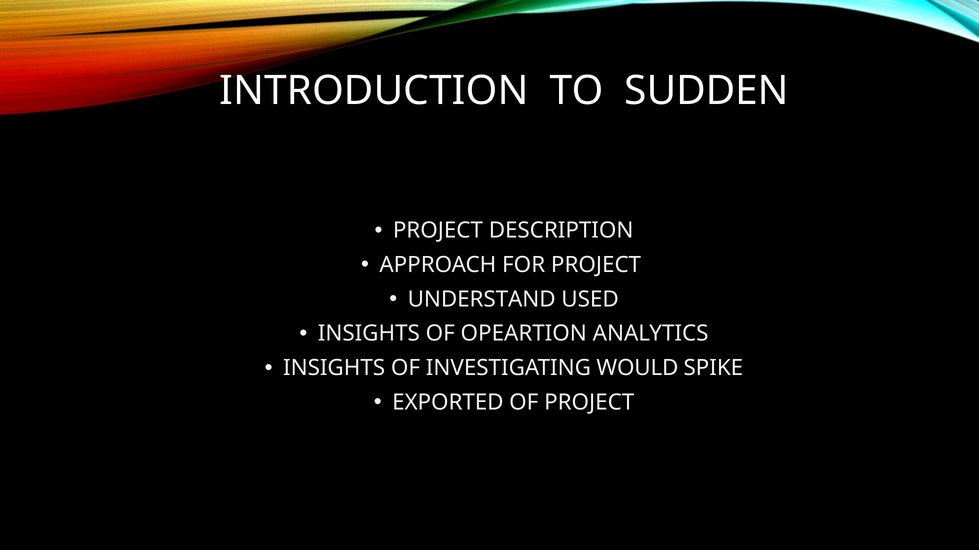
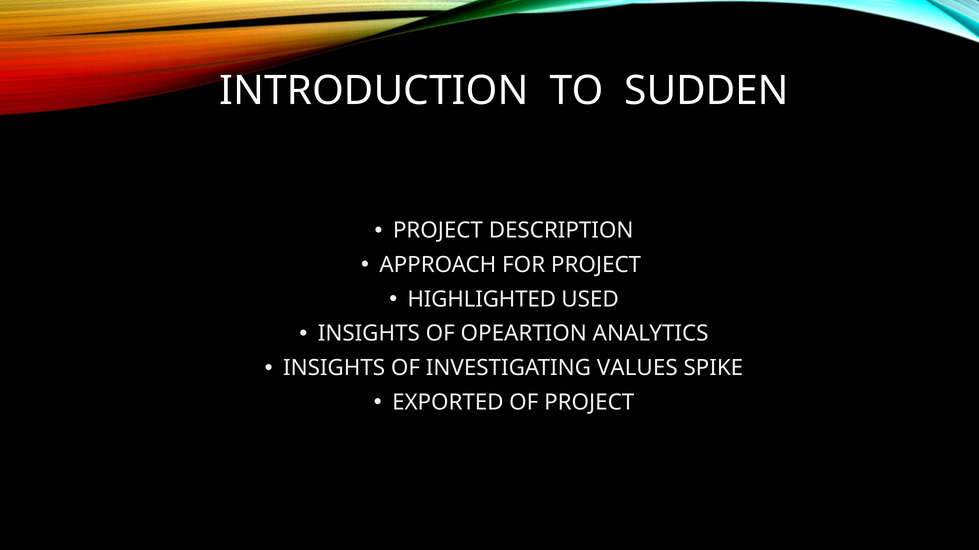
UNDERSTAND: UNDERSTAND -> HIGHLIGHTED
WOULD: WOULD -> VALUES
